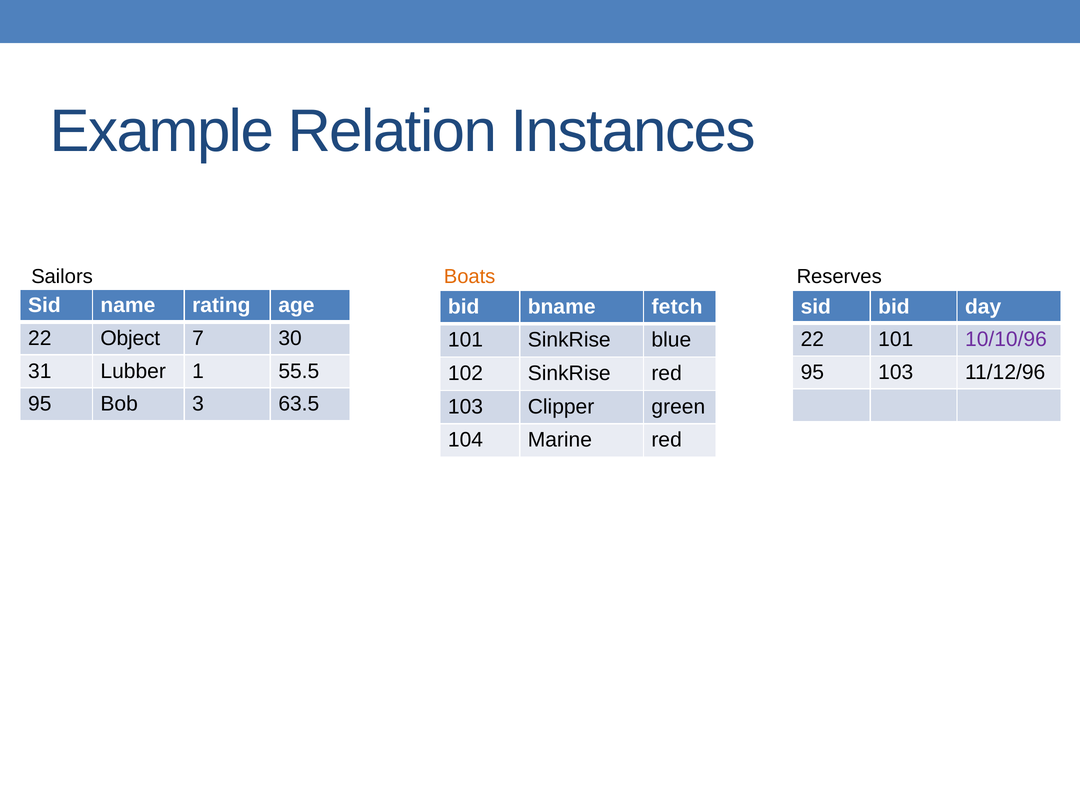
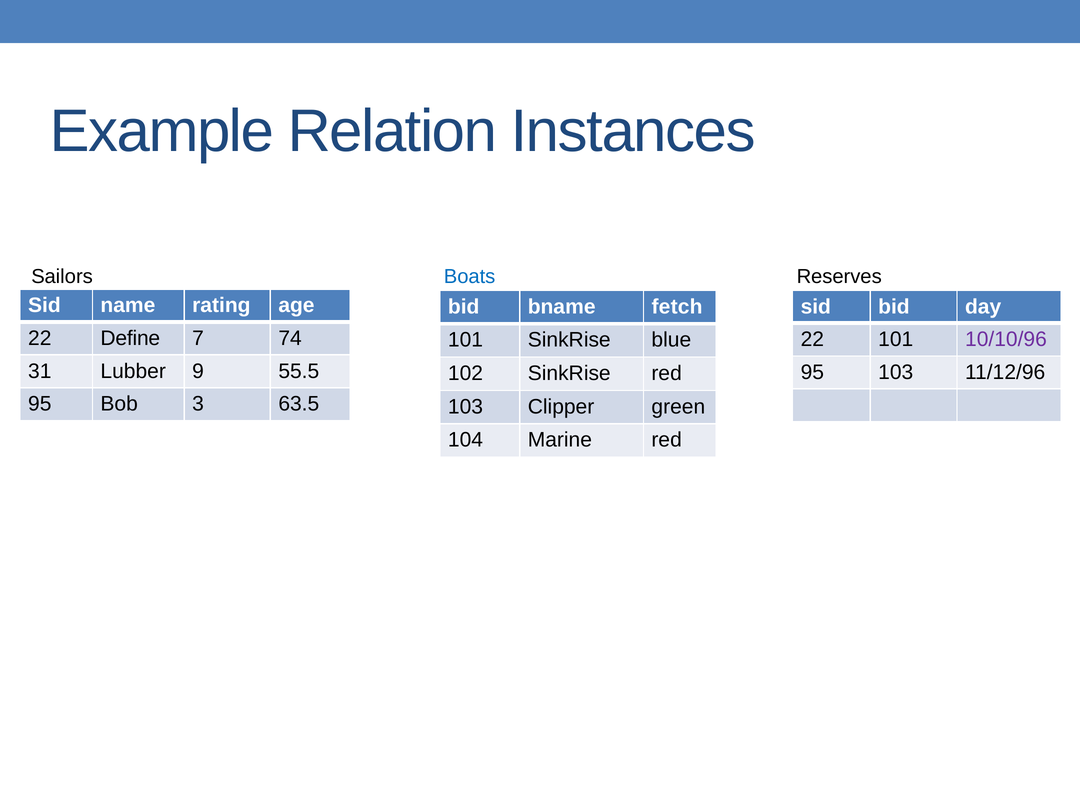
Boats colour: orange -> blue
Object: Object -> Define
30: 30 -> 74
1: 1 -> 9
